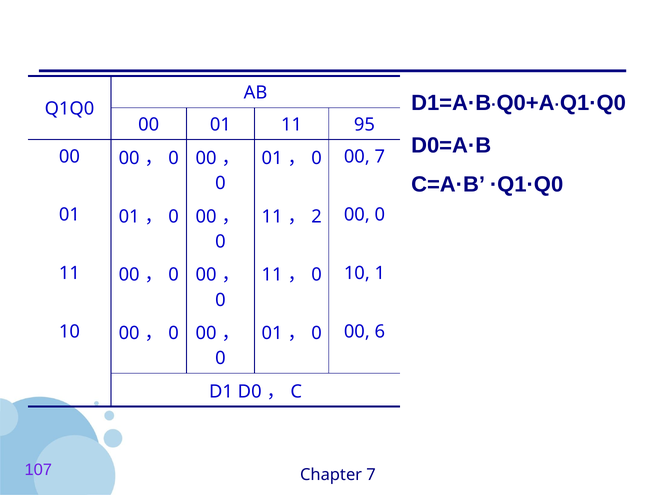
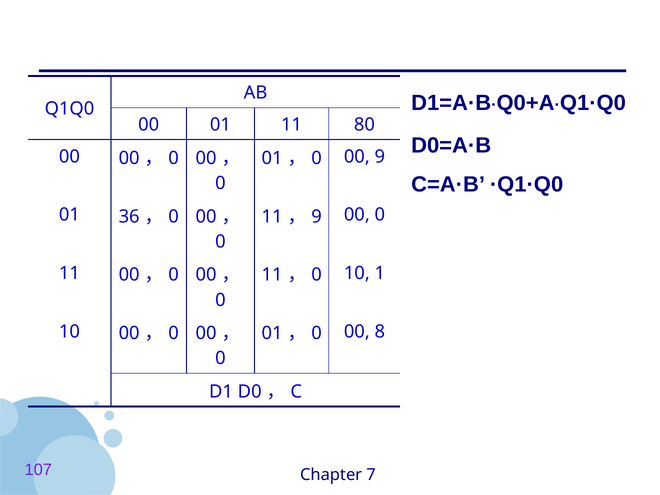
95: 95 -> 80
00 7: 7 -> 9
01 01: 01 -> 36
2 at (317, 217): 2 -> 9
6: 6 -> 8
